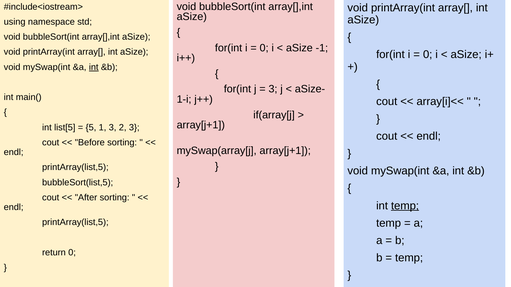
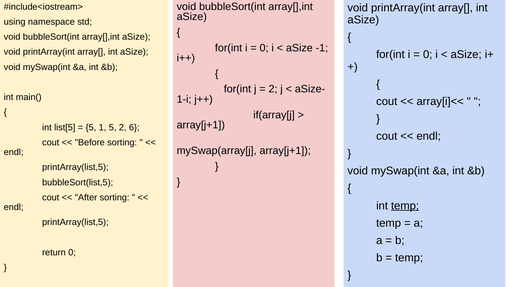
int at (94, 67) underline: present -> none
3 at (273, 89): 3 -> 2
1 3: 3 -> 5
2 3: 3 -> 6
